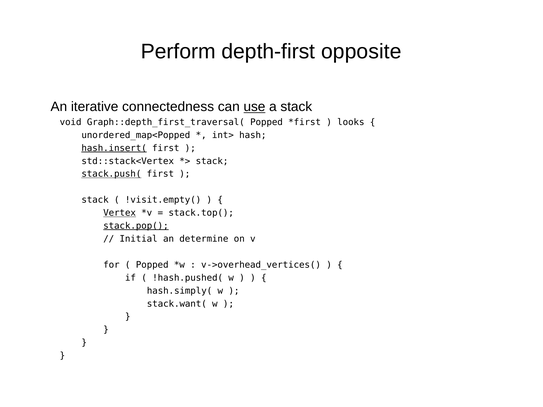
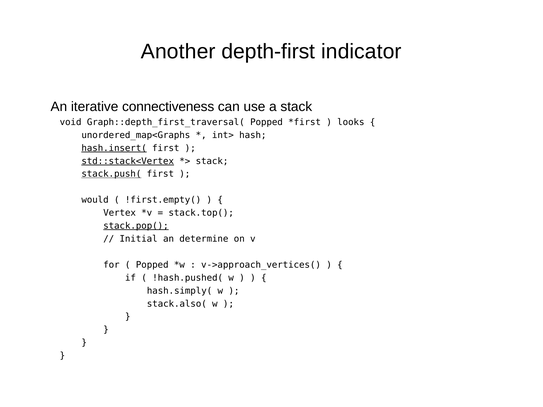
Perform: Perform -> Another
opposite: opposite -> indicator
connectedness: connectedness -> connectiveness
use underline: present -> none
unordered_map<Popped: unordered_map<Popped -> unordered_map<Graphs
std::stack<Vertex underline: none -> present
stack at (95, 200): stack -> would
!visit.empty(: !visit.empty( -> !first.empty(
Vertex underline: present -> none
v->overhead_vertices(: v->overhead_vertices( -> v->approach_vertices(
stack.want(: stack.want( -> stack.also(
